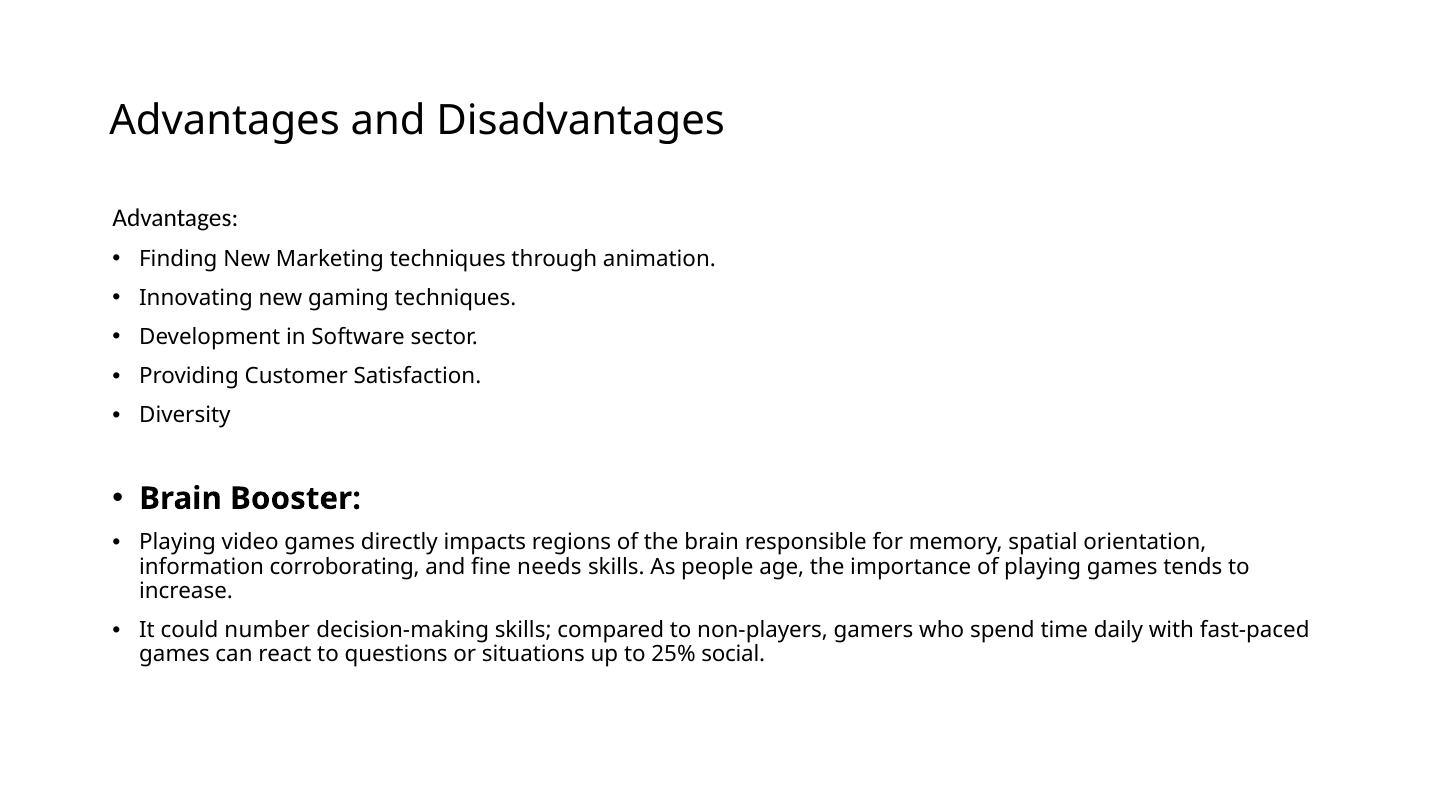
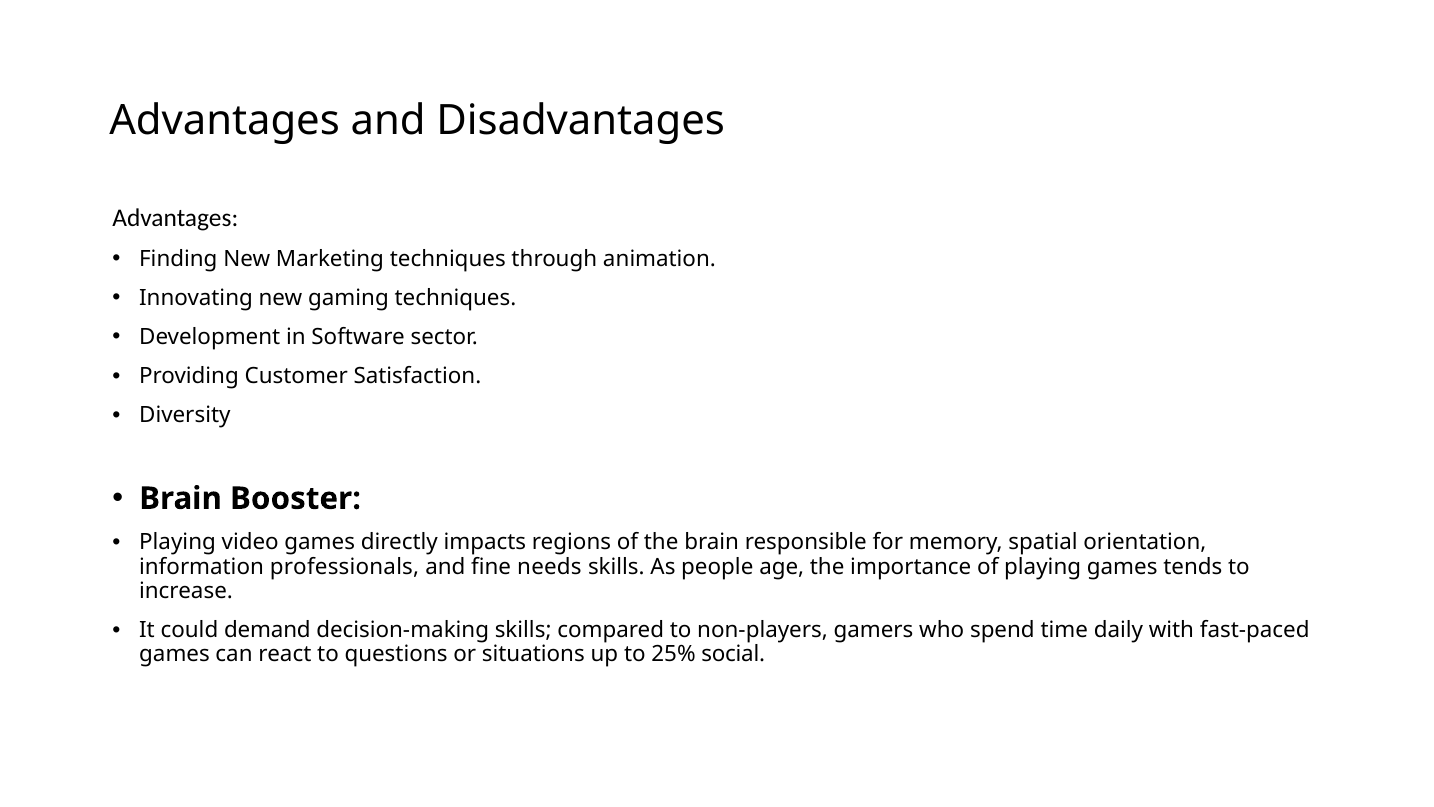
corroborating: corroborating -> professionals
number: number -> demand
